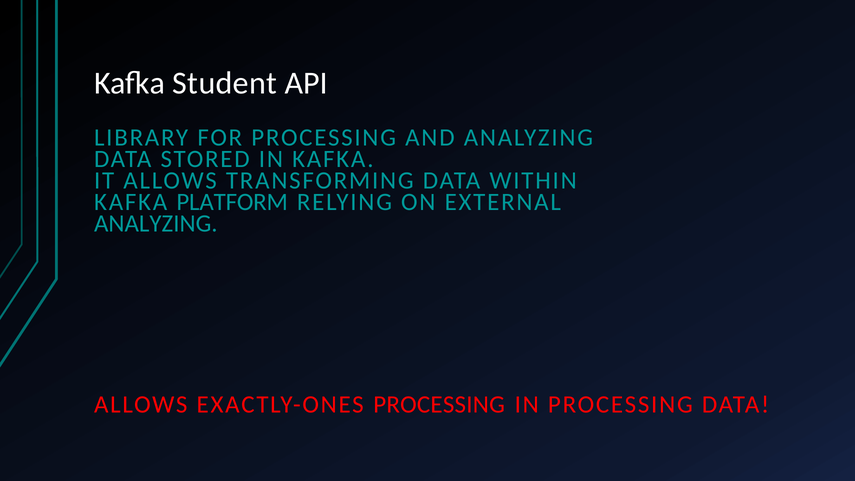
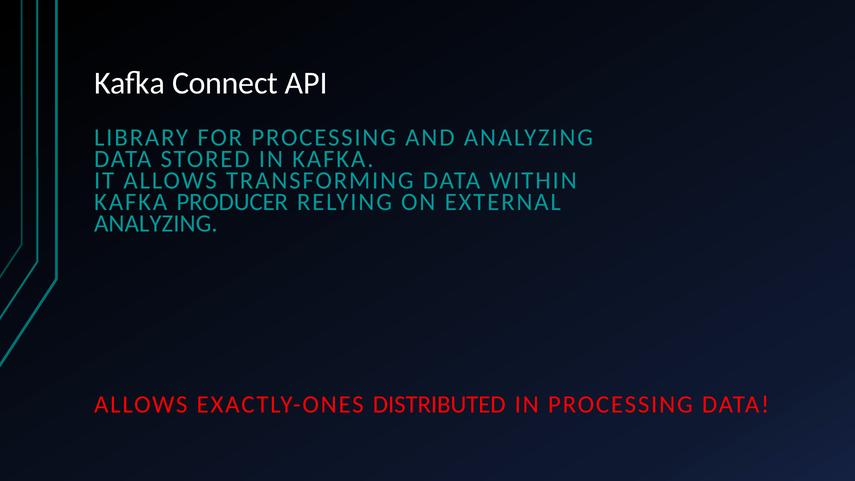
Student: Student -> Connect
PLATFORM: PLATFORM -> PRODUCER
EXACTLY-ONES PROCESSING: PROCESSING -> DISTRIBUTED
